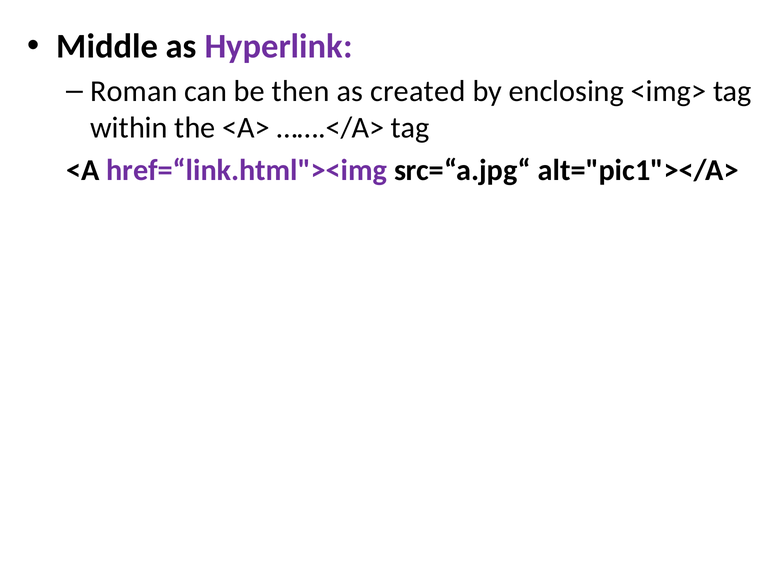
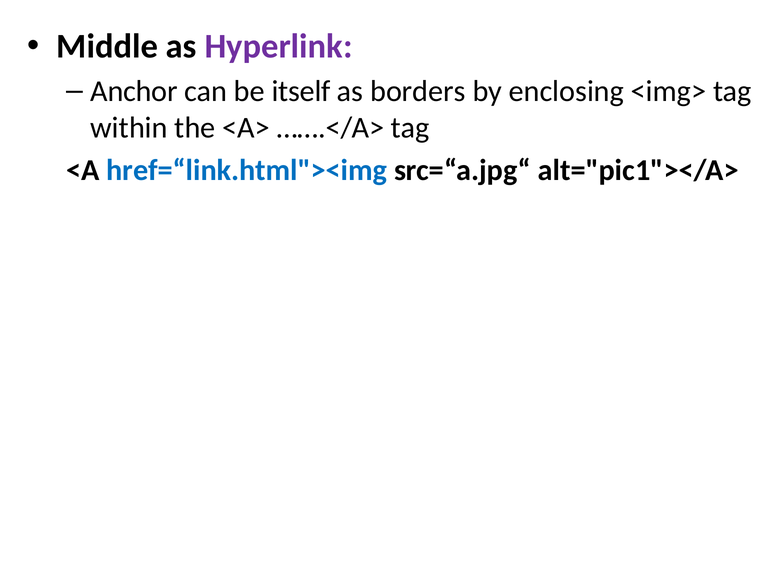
Roman: Roman -> Anchor
then: then -> itself
created: created -> borders
href=“link.html"><img colour: purple -> blue
